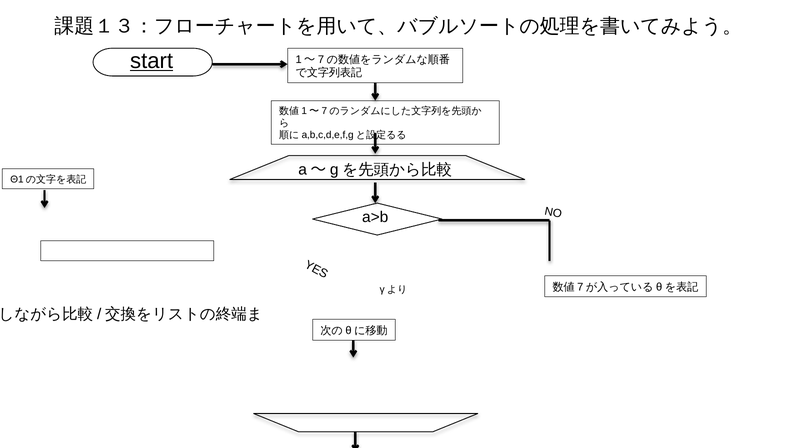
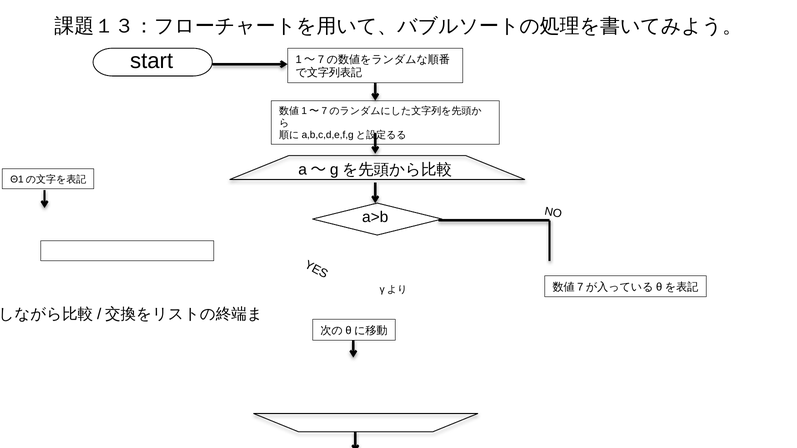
start underline: present -> none
